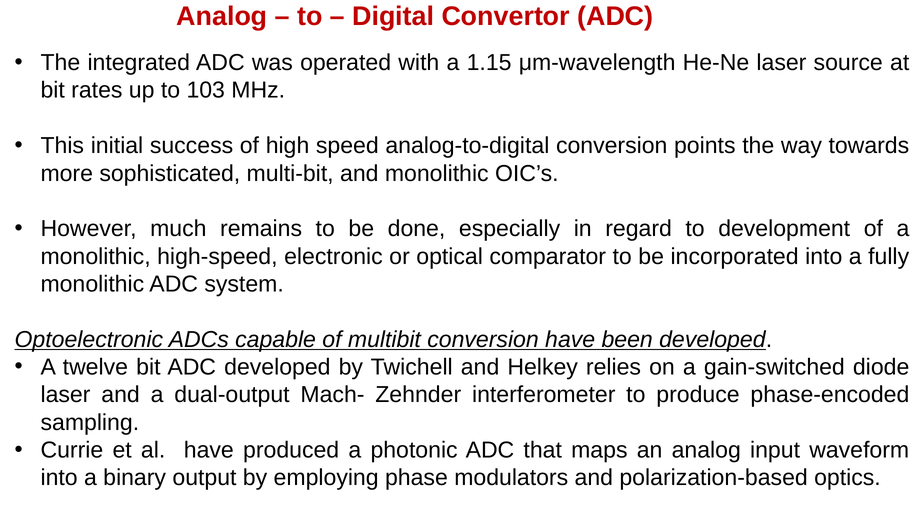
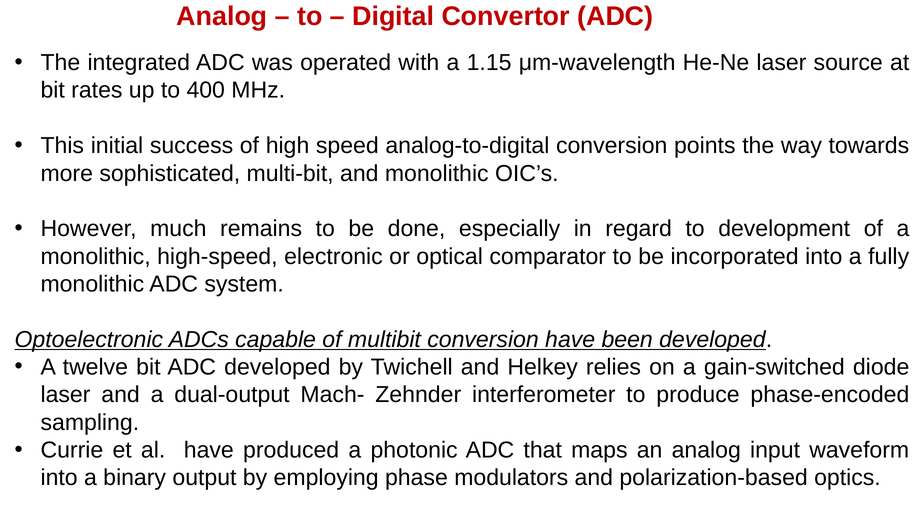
103: 103 -> 400
